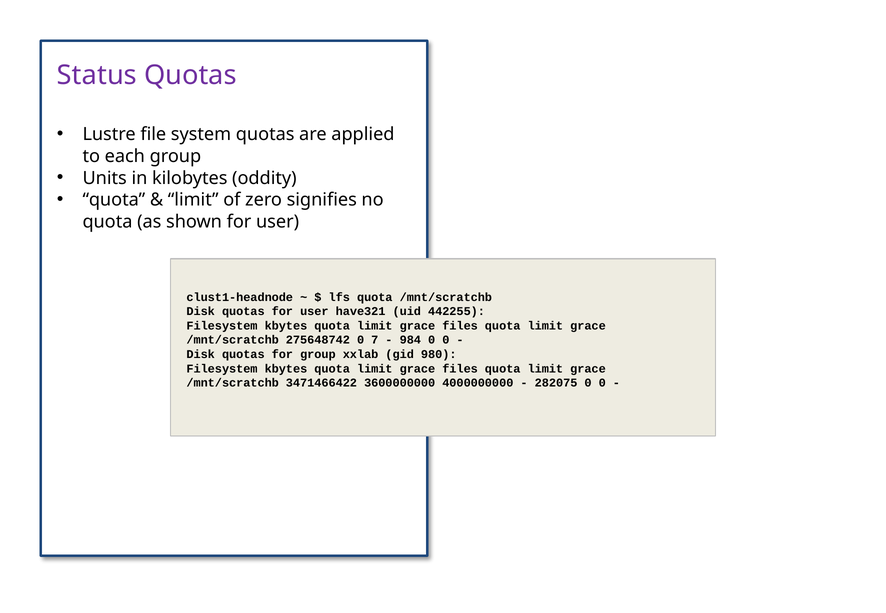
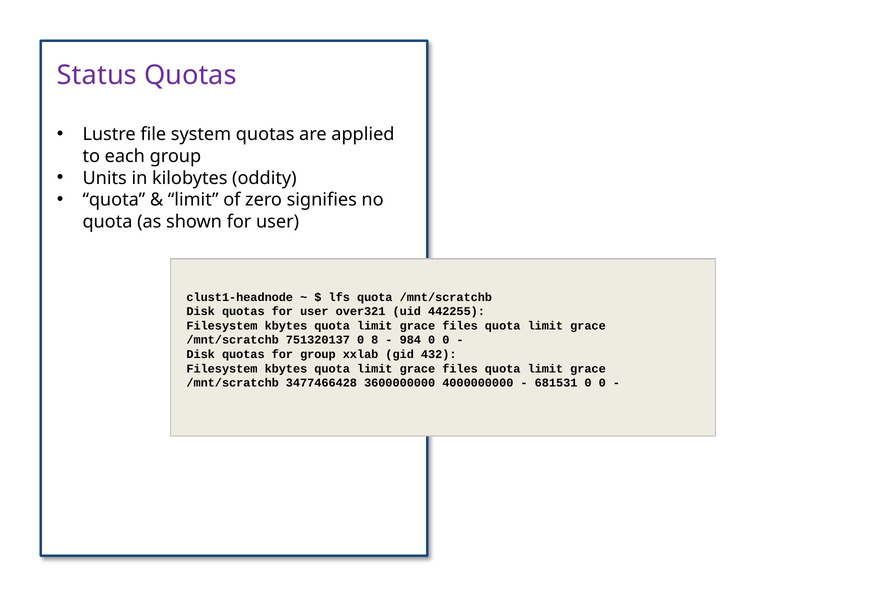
have321: have321 -> over321
275648742: 275648742 -> 751320137
7: 7 -> 8
980: 980 -> 432
3471466422: 3471466422 -> 3477466428
282075: 282075 -> 681531
